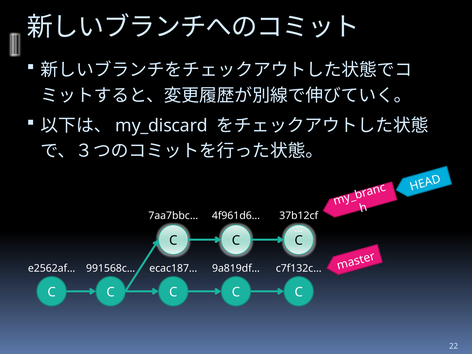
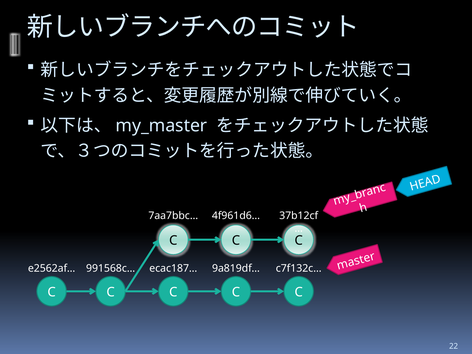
my_discard: my_discard -> my_master
